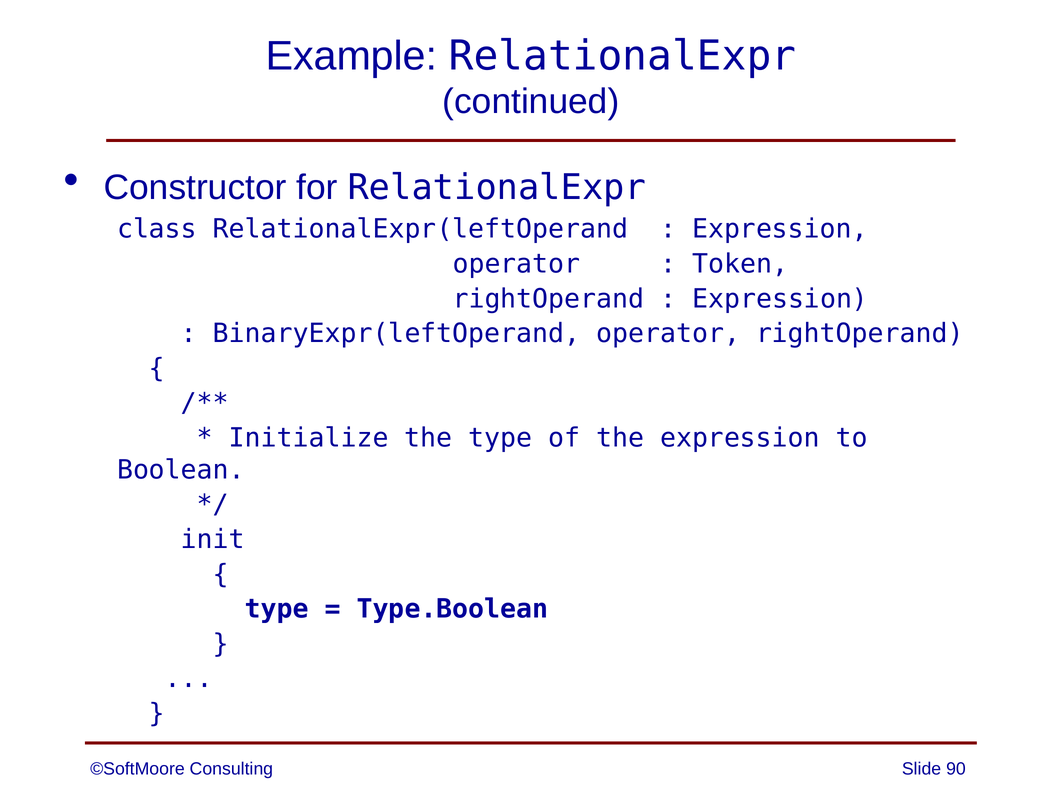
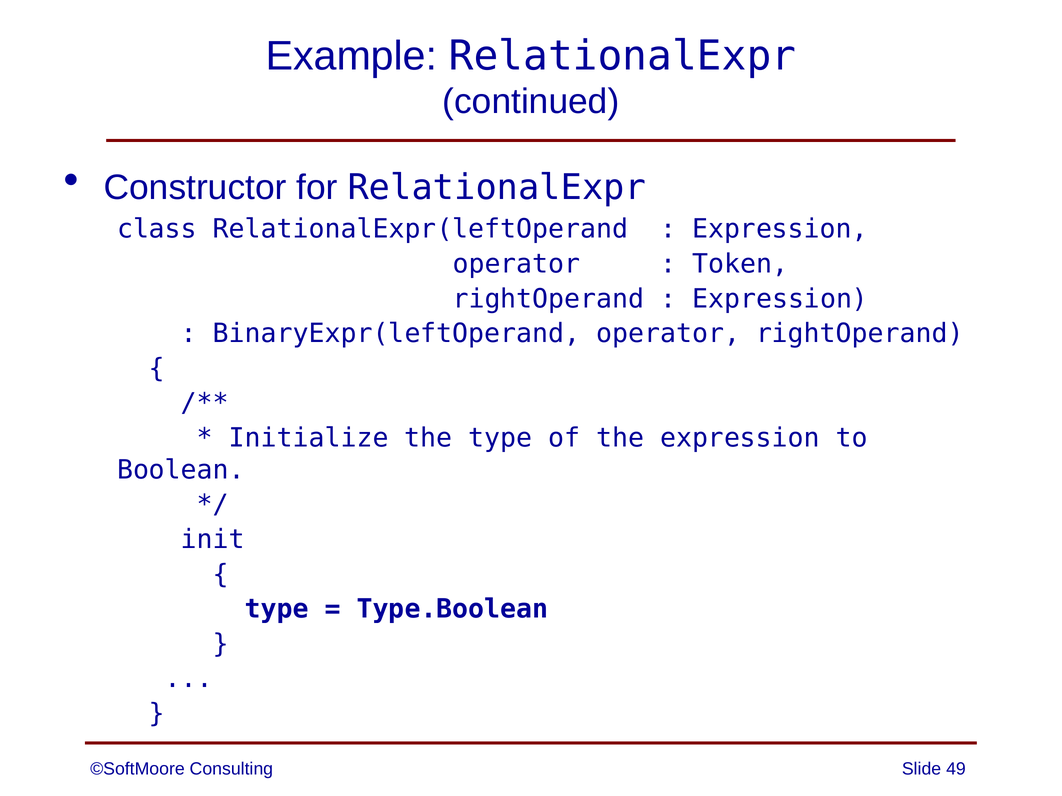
90: 90 -> 49
